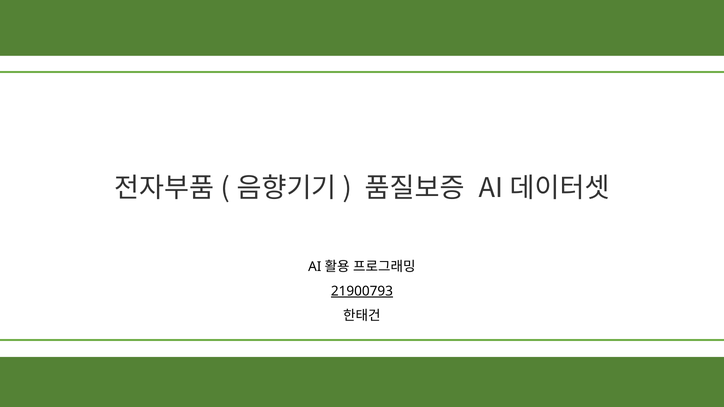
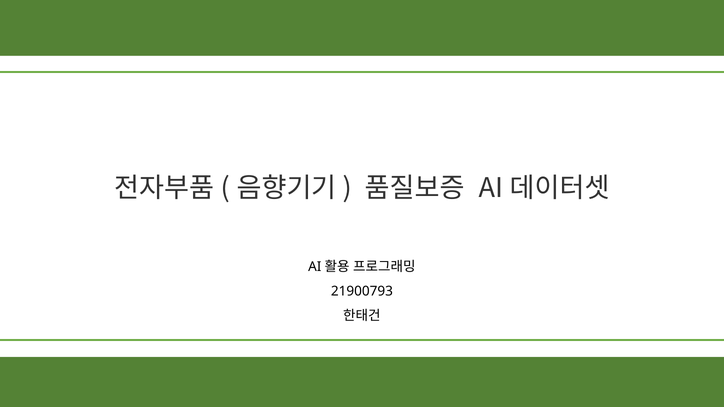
21900793 underline: present -> none
